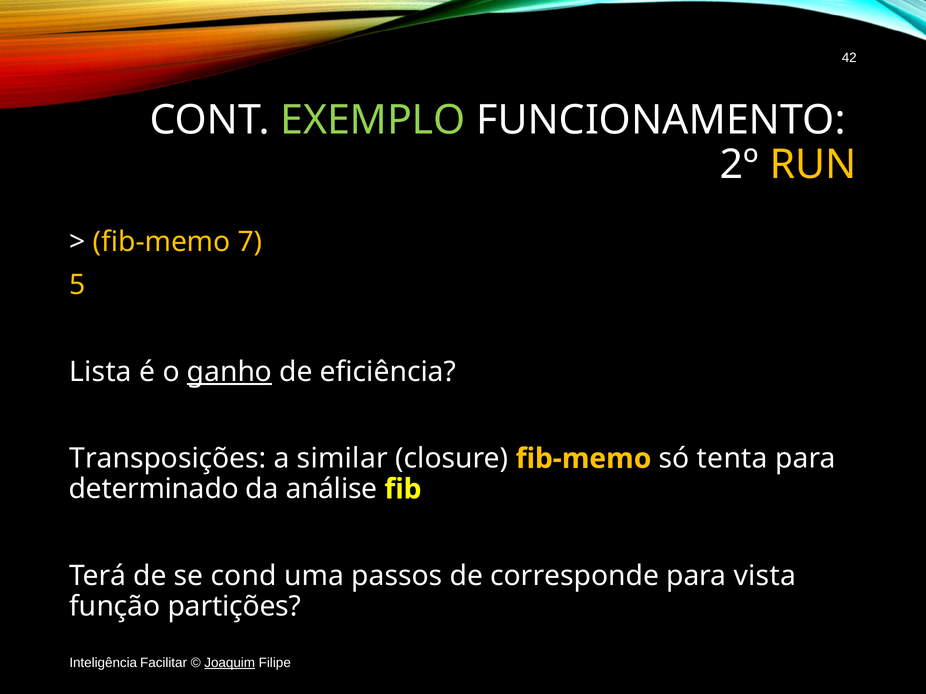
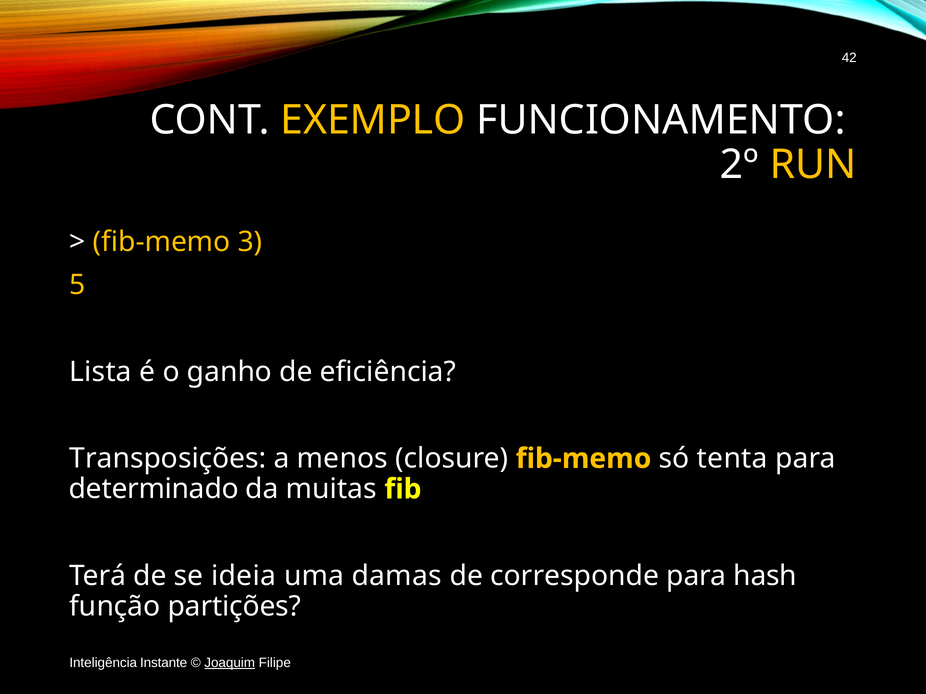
EXEMPLO colour: light green -> yellow
7: 7 -> 3
ganho underline: present -> none
similar: similar -> menos
análise: análise -> muitas
cond: cond -> ideia
passos: passos -> damas
vista: vista -> hash
Facilitar: Facilitar -> Instante
